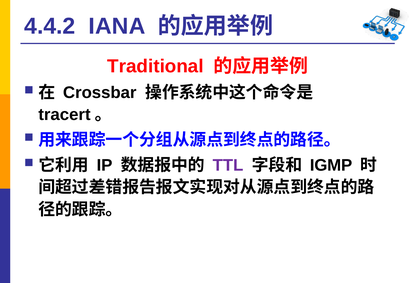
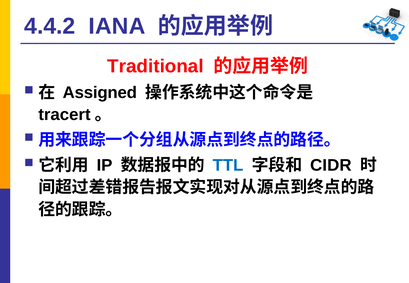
Crossbar: Crossbar -> Assigned
TTL colour: purple -> blue
IGMP: IGMP -> CIDR
